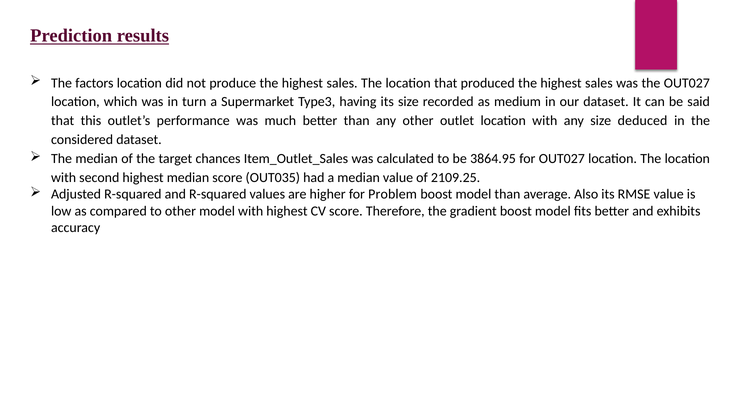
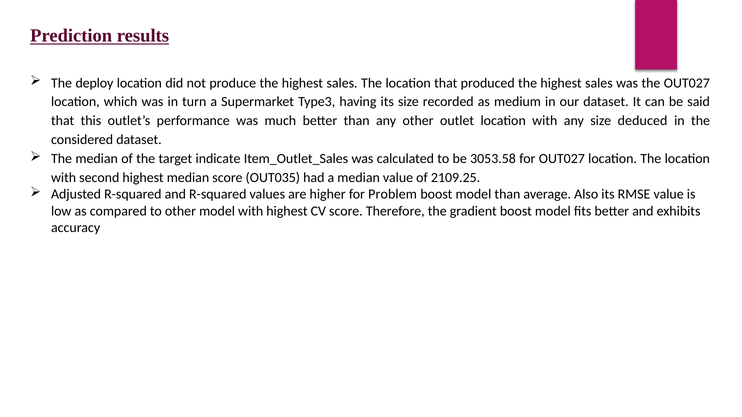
factors: factors -> deploy
chances: chances -> indicate
3864.95: 3864.95 -> 3053.58
